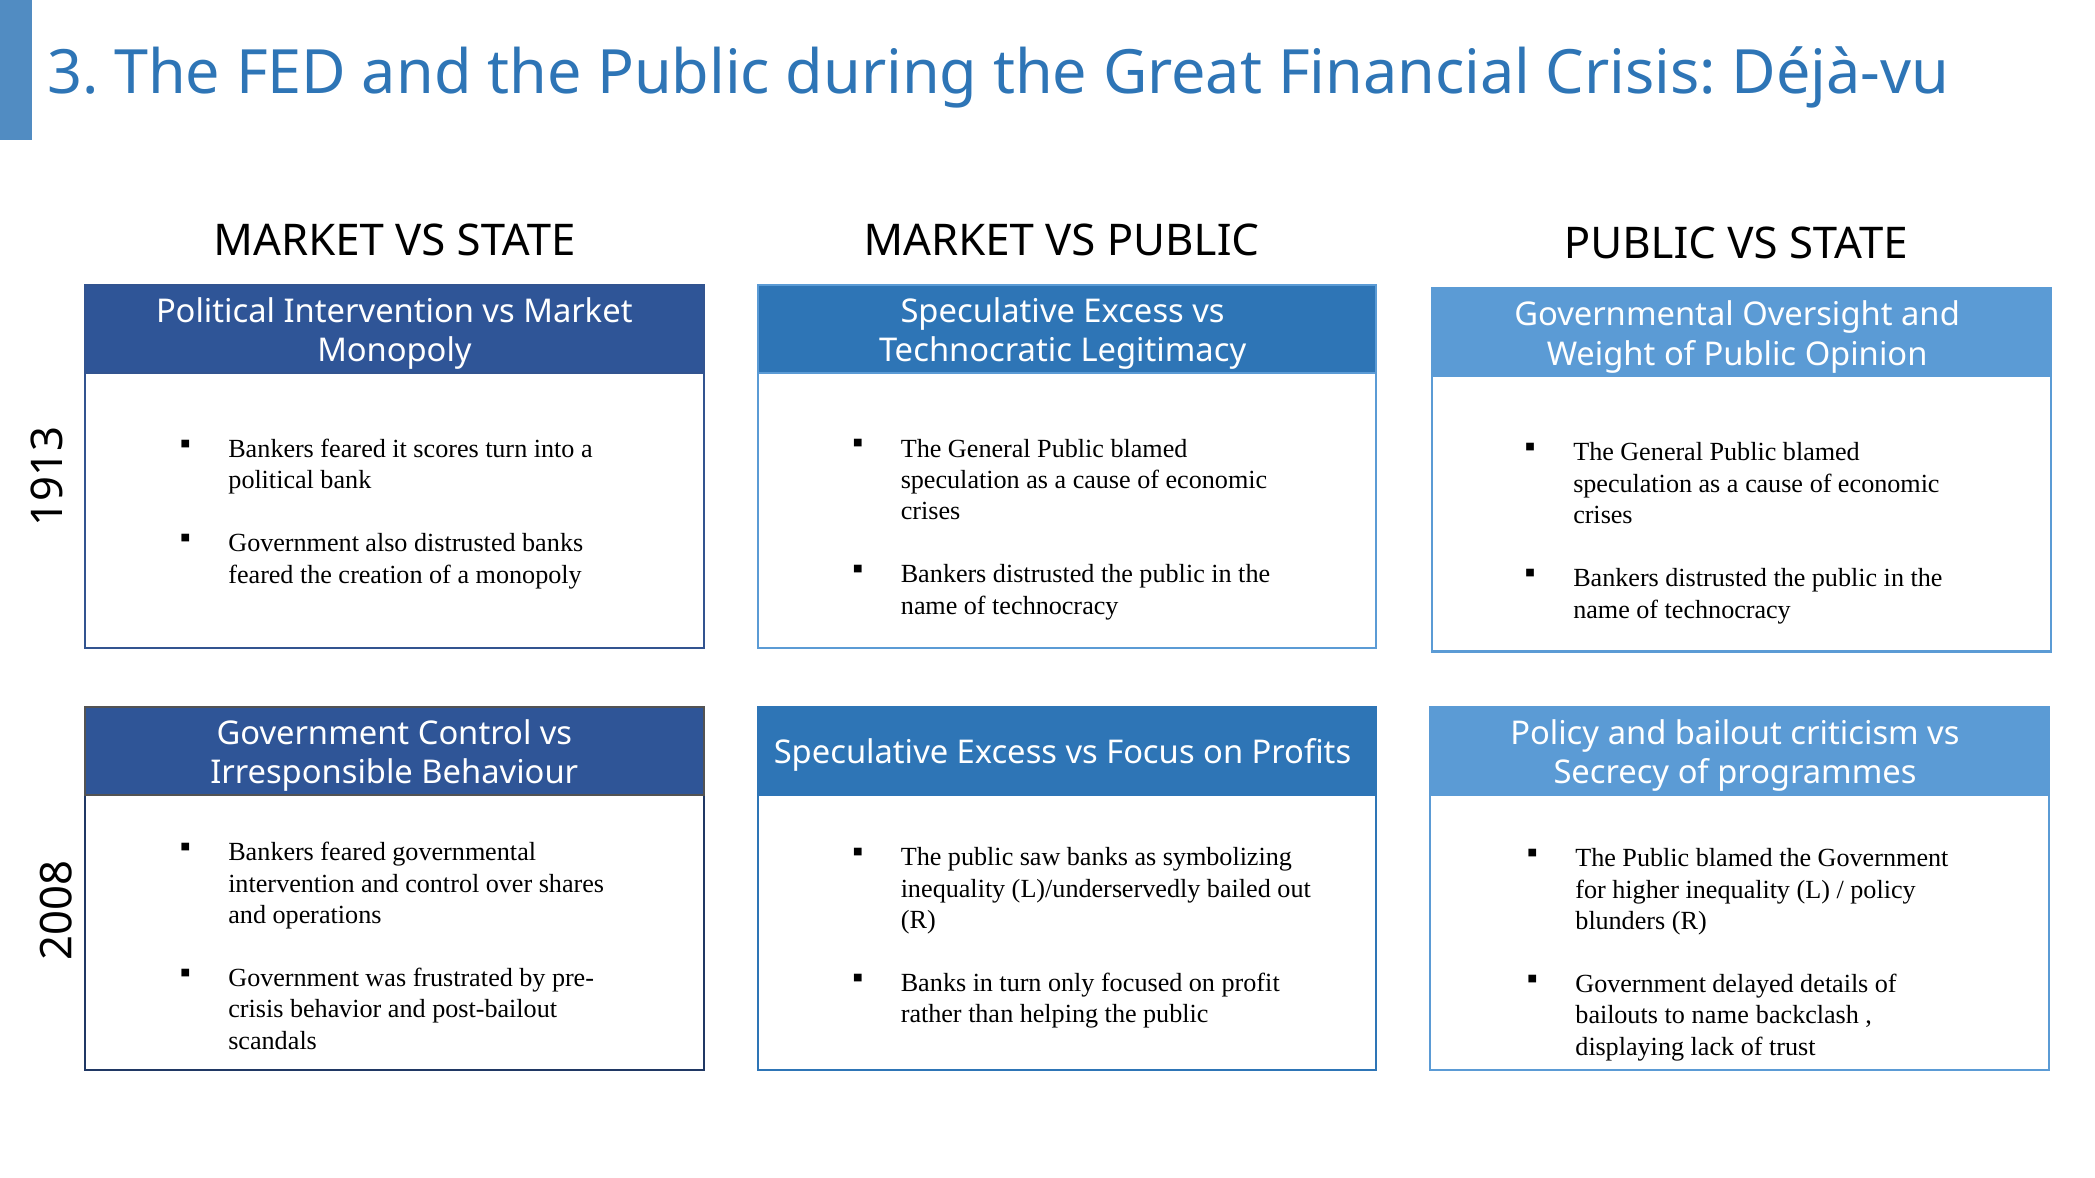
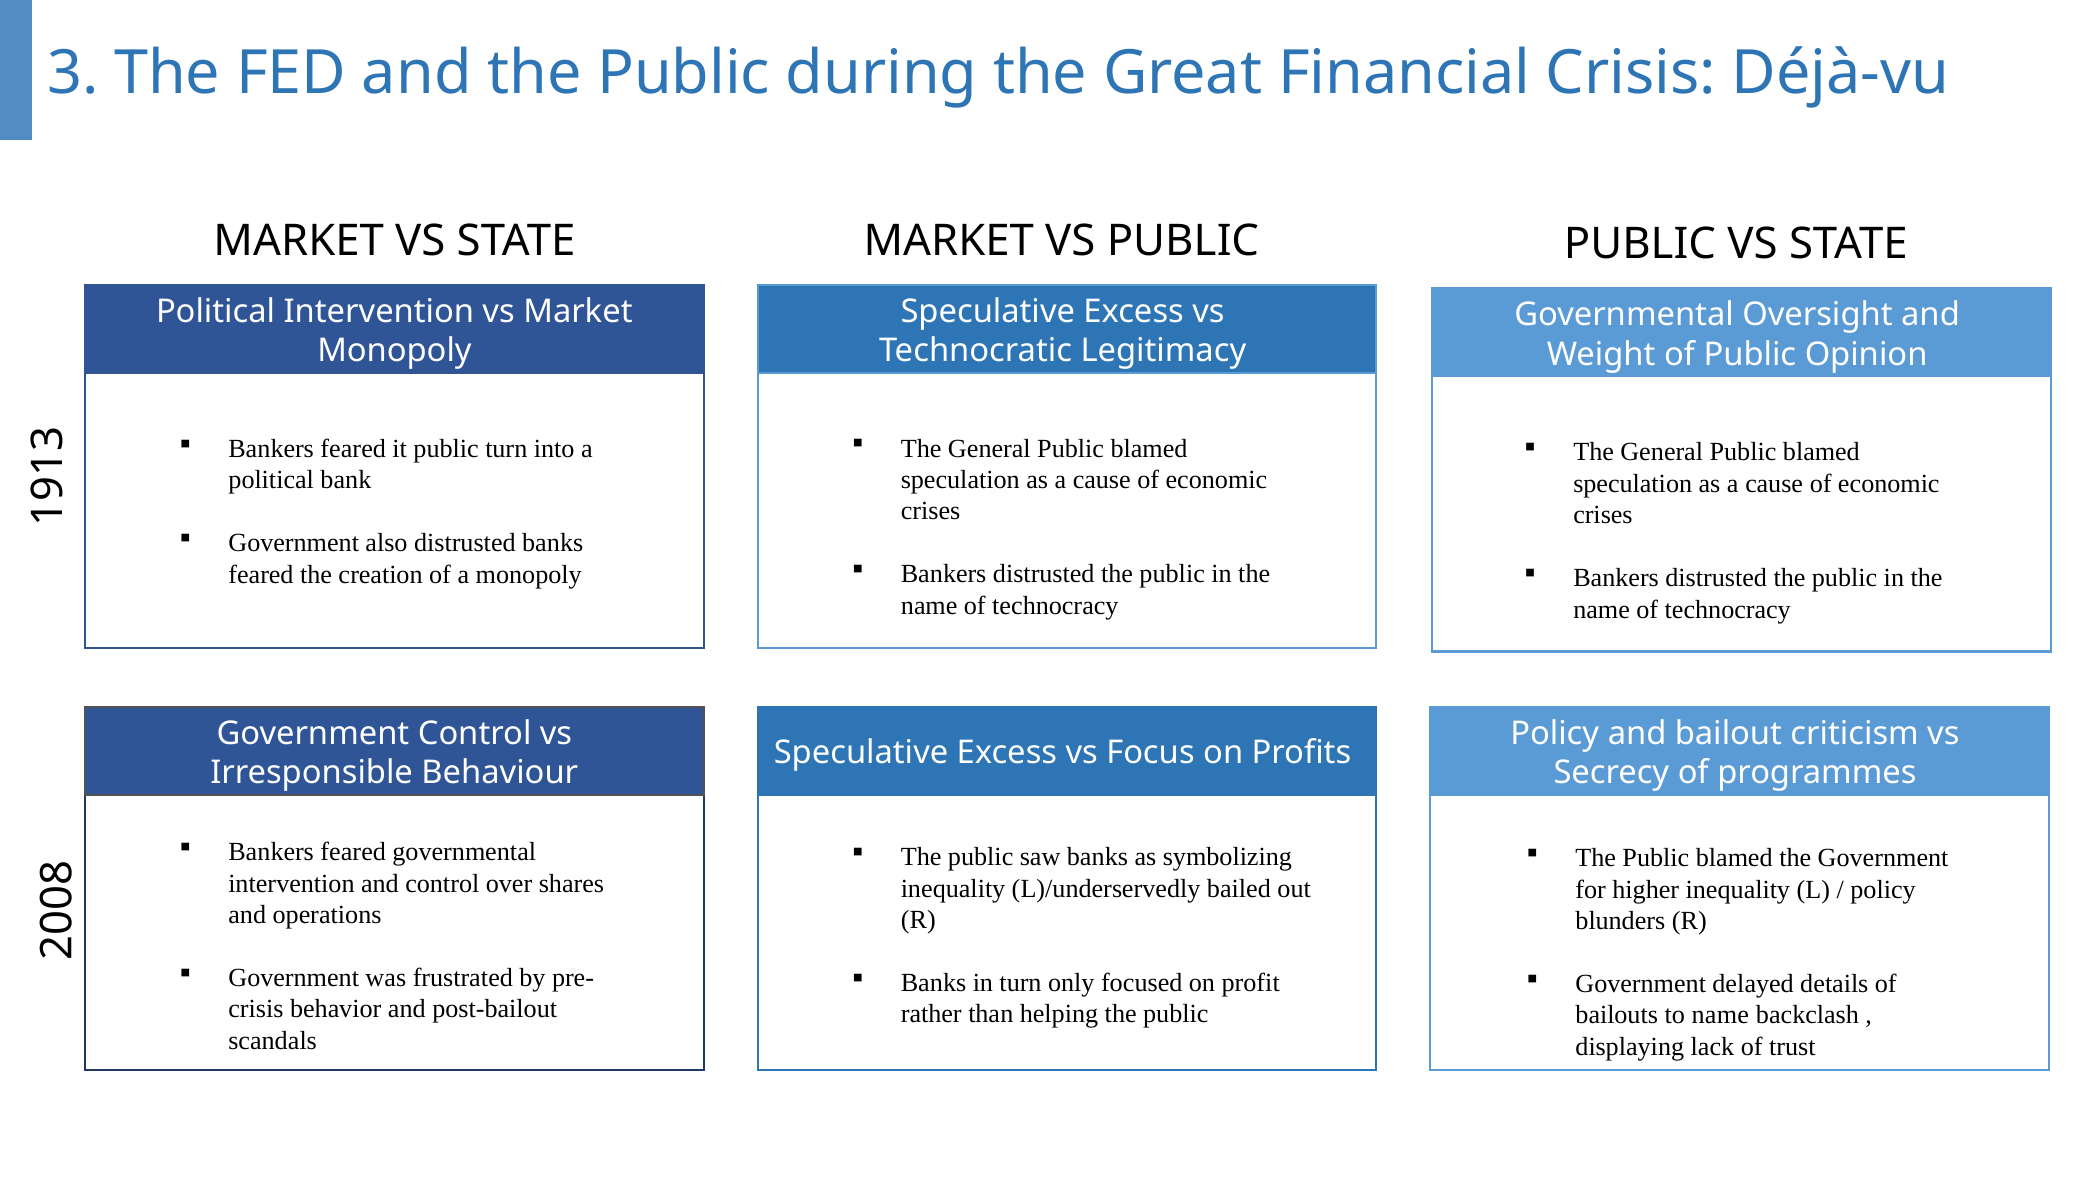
it scores: scores -> public
